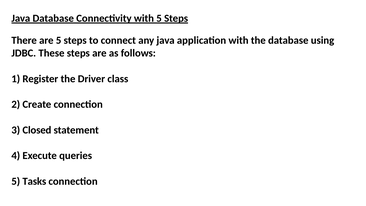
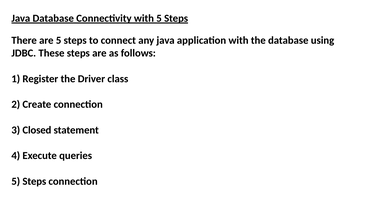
Tasks at (34, 181): Tasks -> Steps
